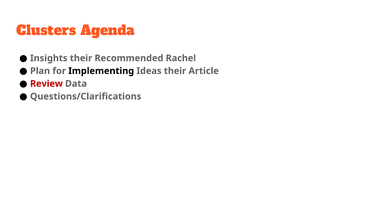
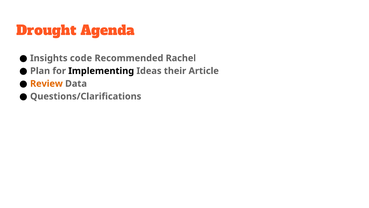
Clusters: Clusters -> Drought
Insights their: their -> code
Review colour: red -> orange
